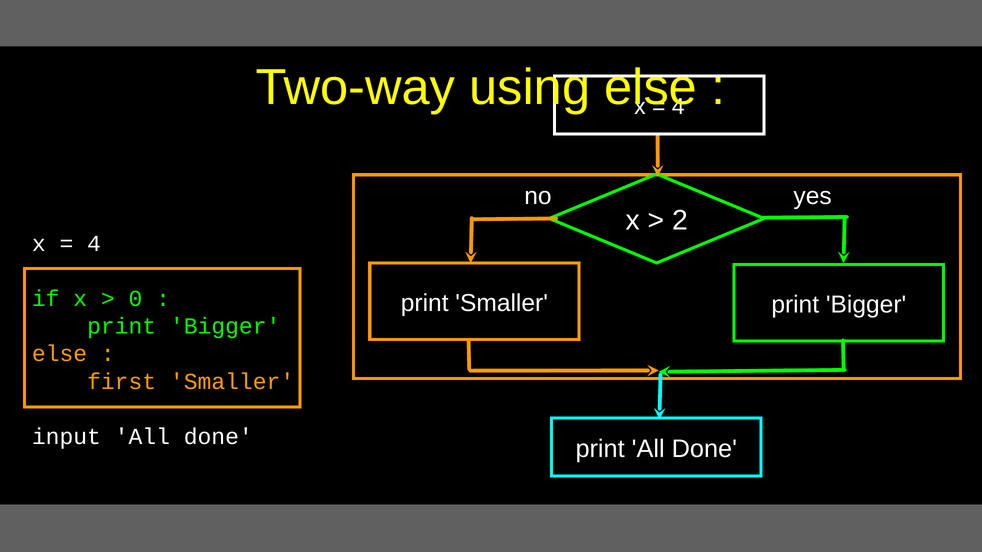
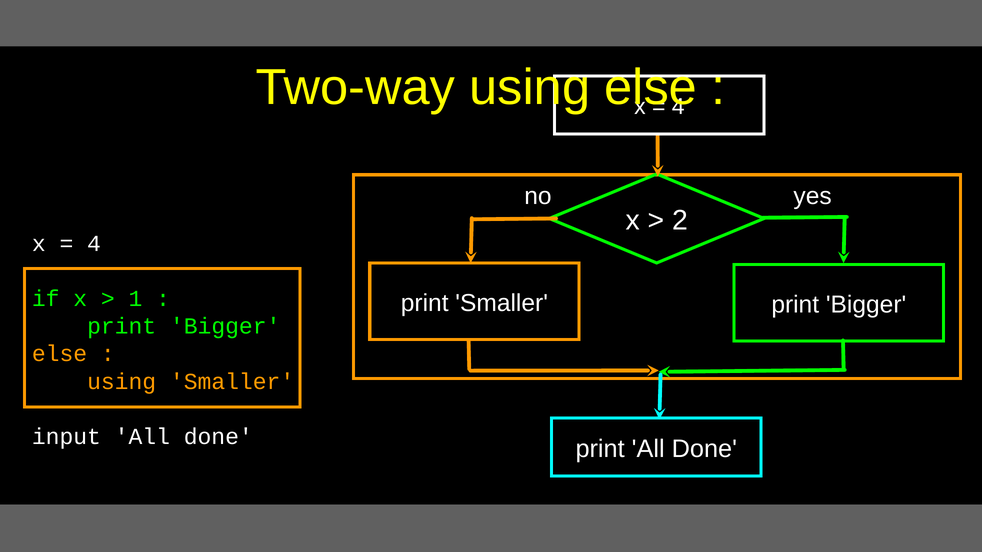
0: 0 -> 1
first at (122, 382): first -> using
